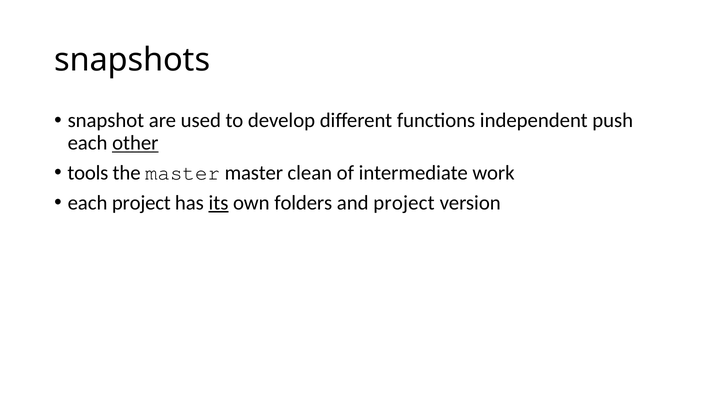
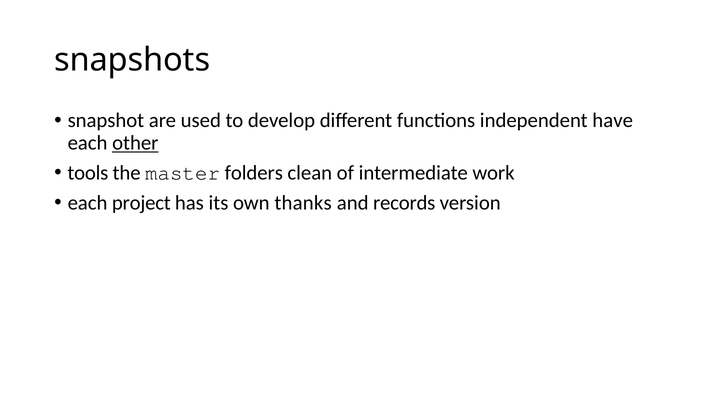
push: push -> have
master master: master -> folders
its underline: present -> none
folders: folders -> thanks
and project: project -> records
